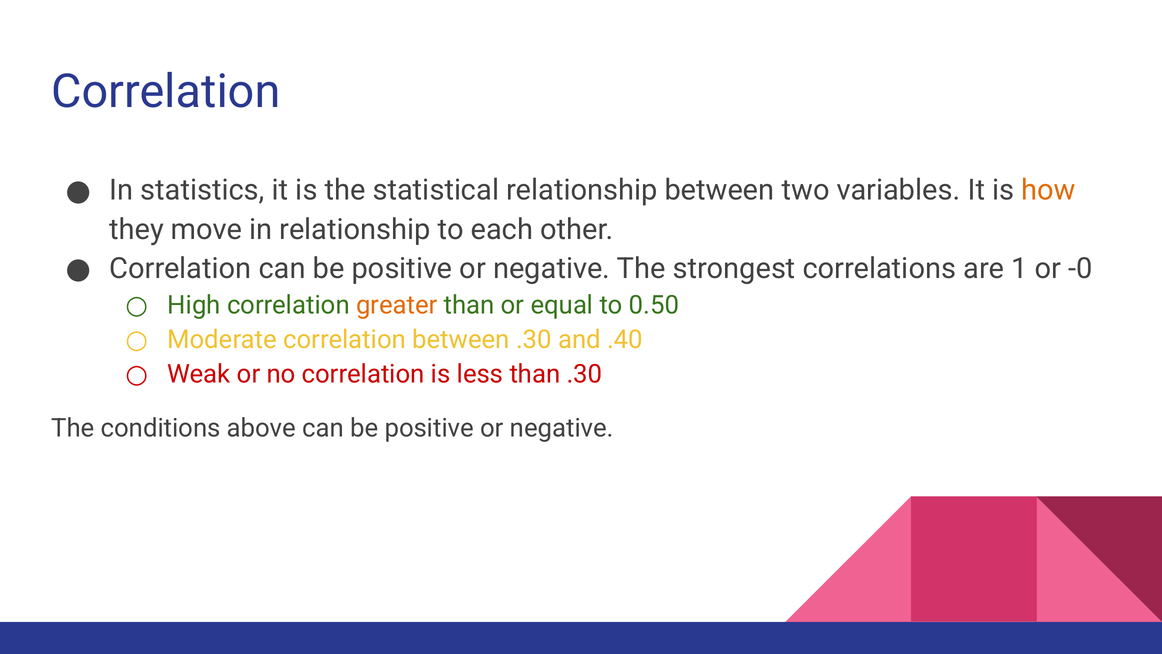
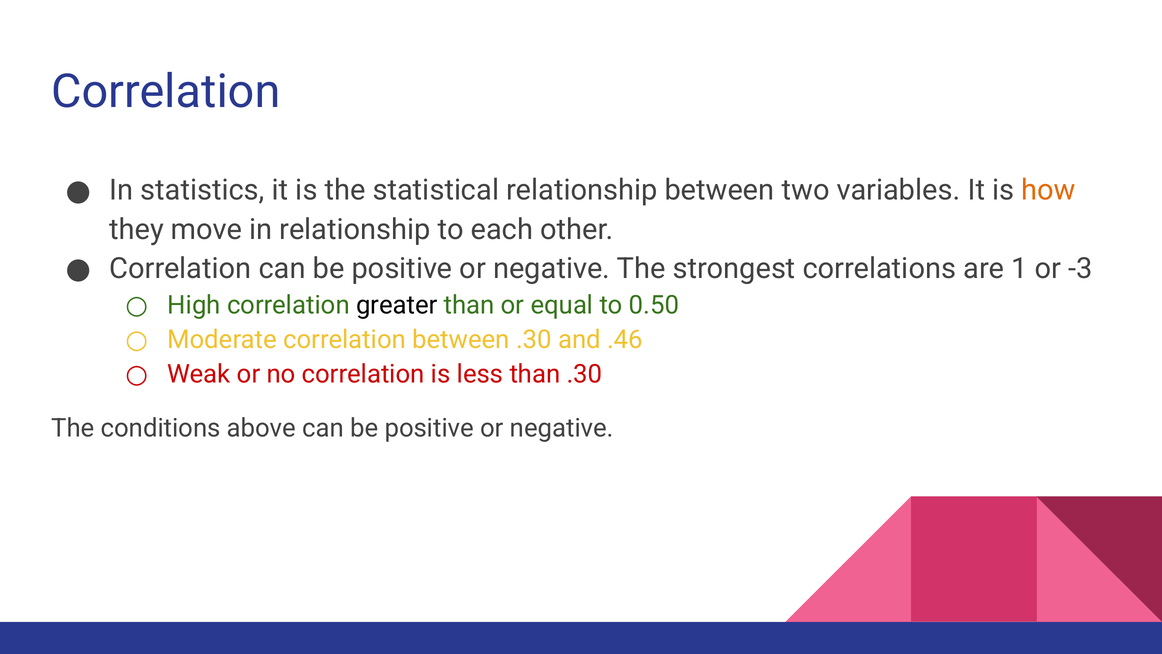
-0: -0 -> -3
greater colour: orange -> black
.40: .40 -> .46
